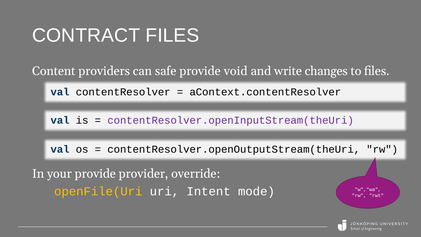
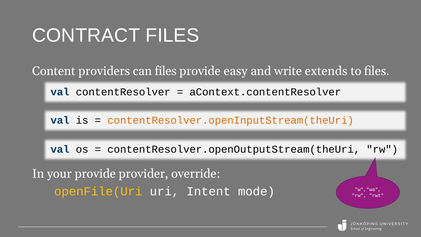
can safe: safe -> files
void: void -> easy
changes: changes -> extends
contentResolver.openInputStream(theUri colour: purple -> orange
